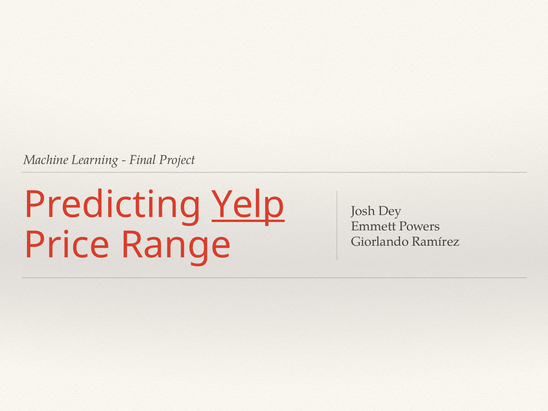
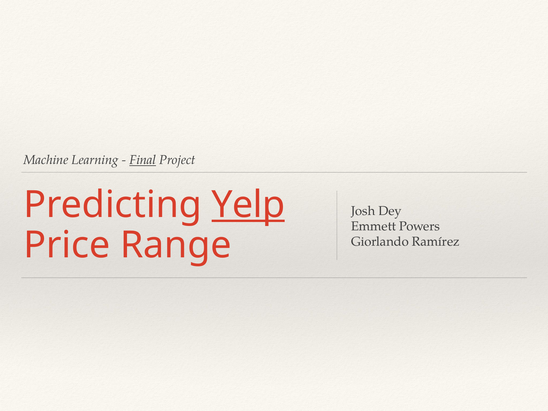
Final underline: none -> present
